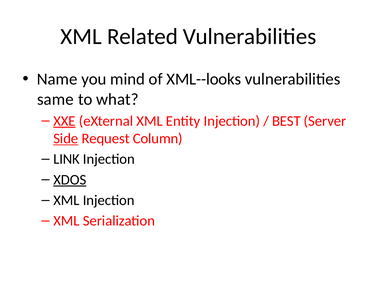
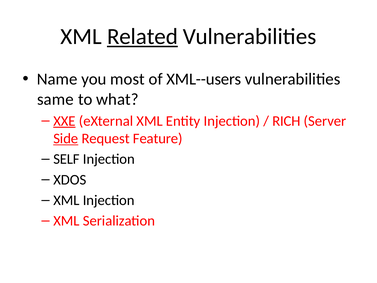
Related underline: none -> present
mind: mind -> most
XML--looks: XML--looks -> XML--users
BEST: BEST -> RICH
Column: Column -> Feature
LINK: LINK -> SELF
XDOS underline: present -> none
